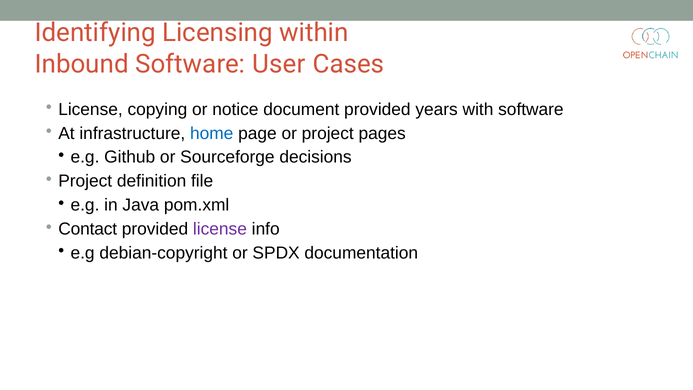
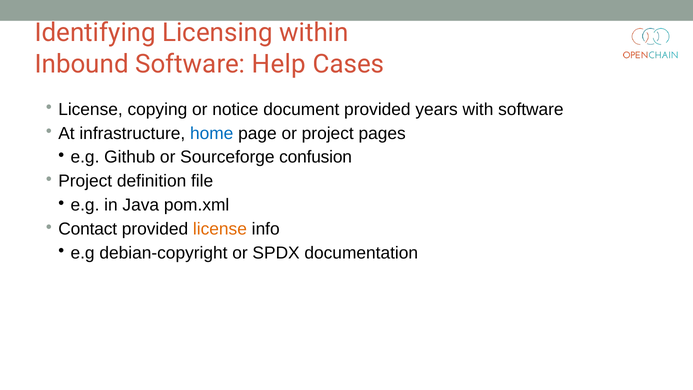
User: User -> Help
decisions: decisions -> confusion
license at (220, 229) colour: purple -> orange
